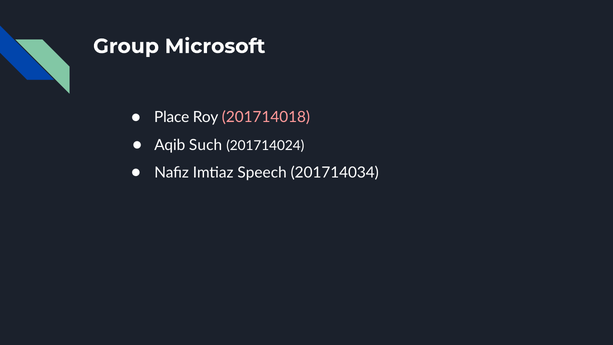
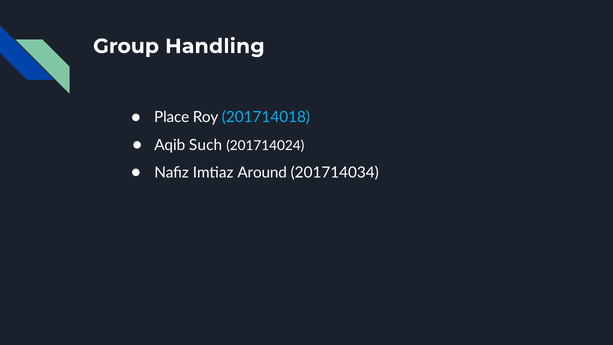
Microsoft: Microsoft -> Handling
201714018 colour: pink -> light blue
Speech: Speech -> Around
